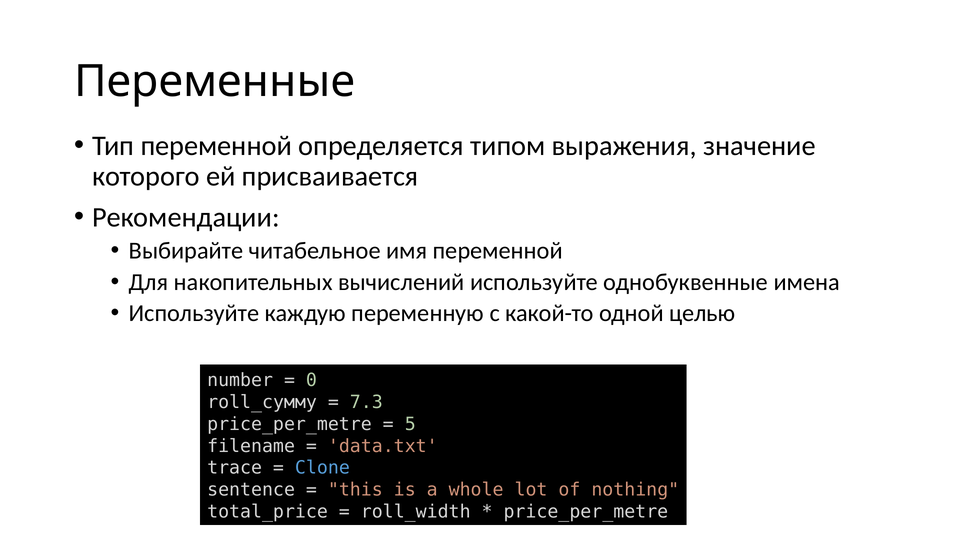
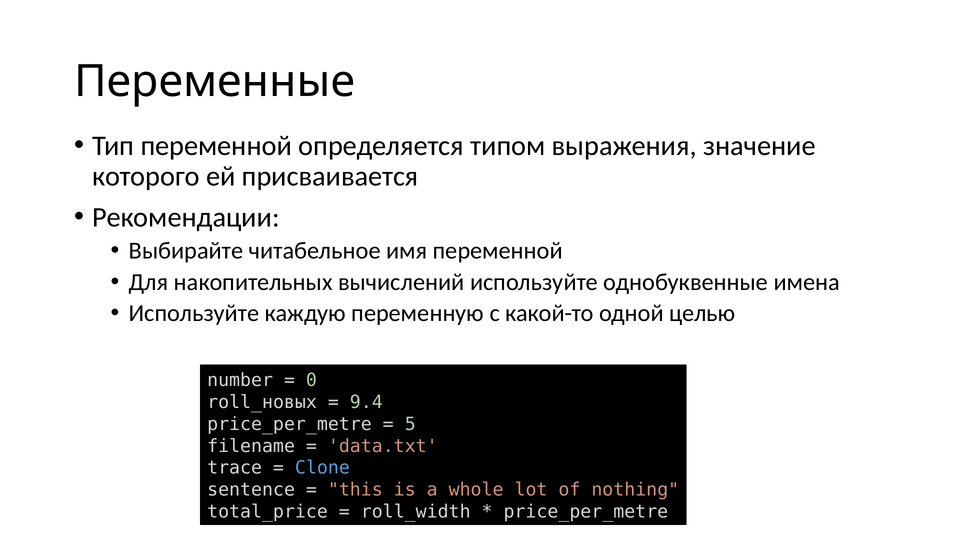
roll_сумму: roll_сумму -> roll_новых
7.3: 7.3 -> 9.4
